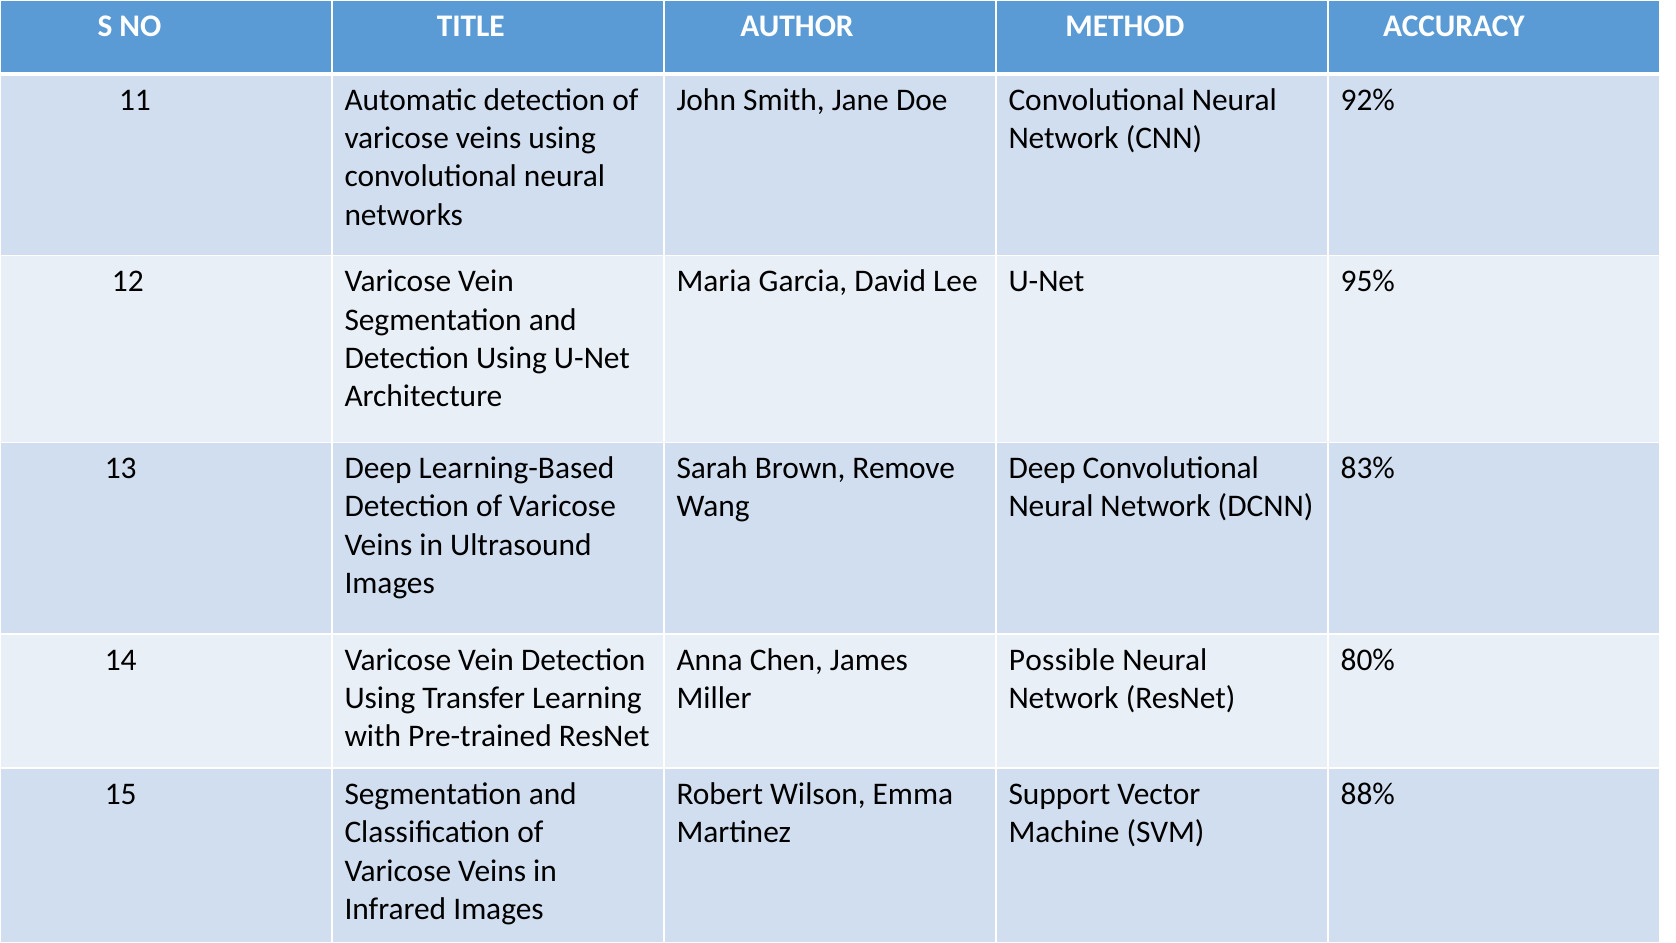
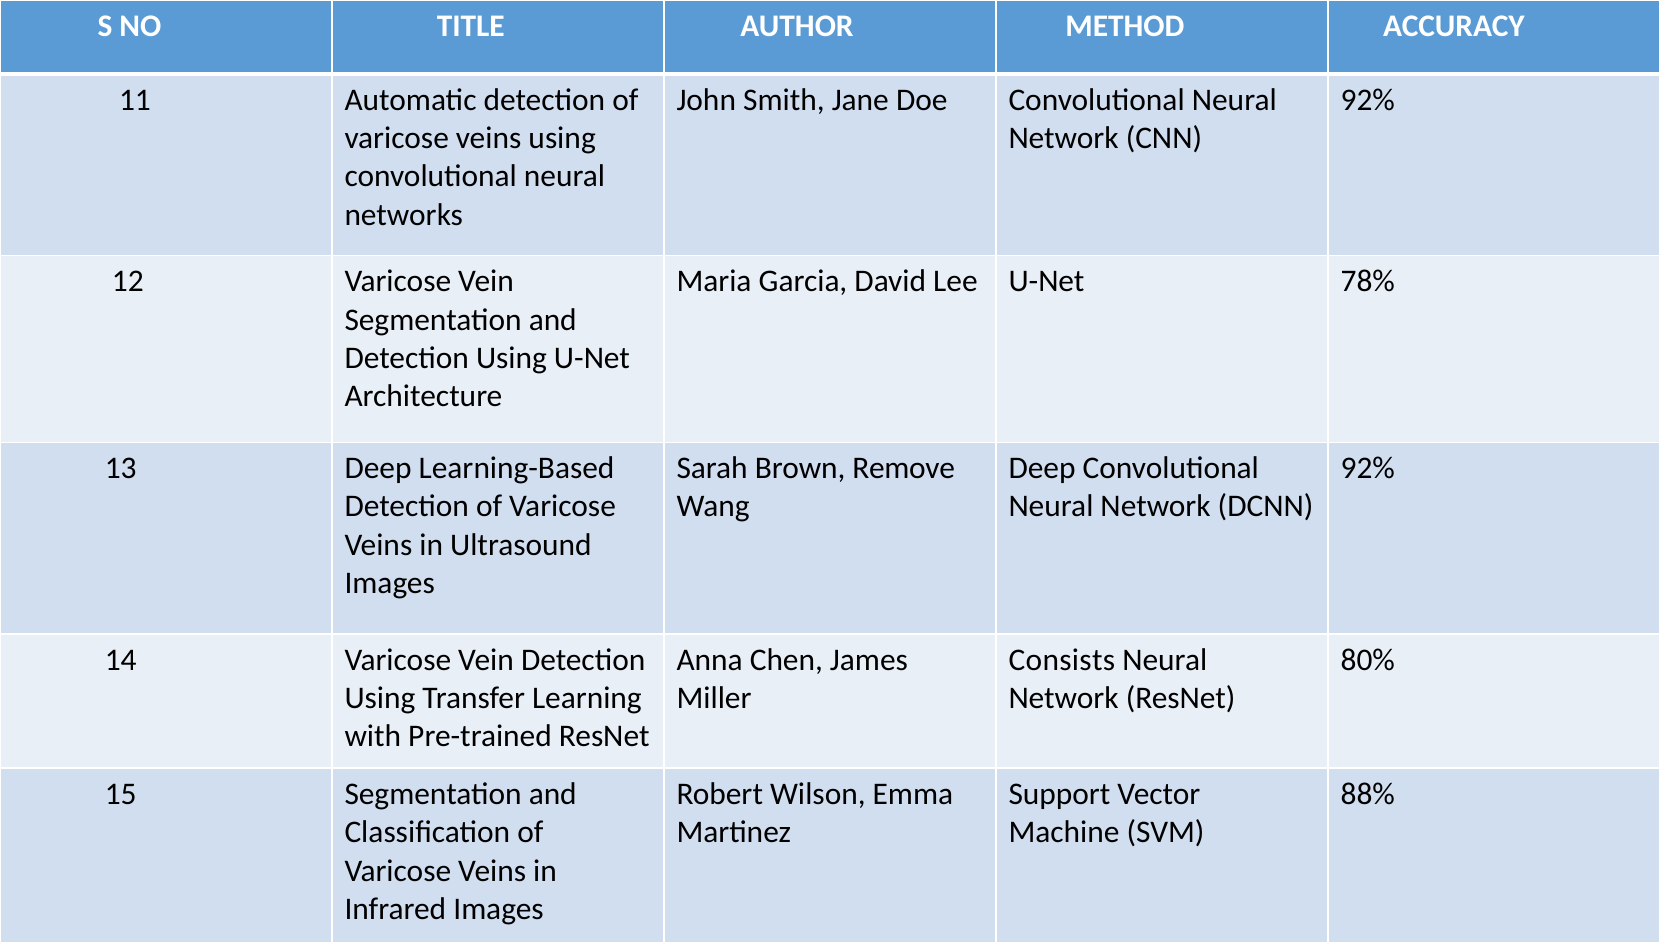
95%: 95% -> 78%
83% at (1368, 468): 83% -> 92%
Possible: Possible -> Consists
